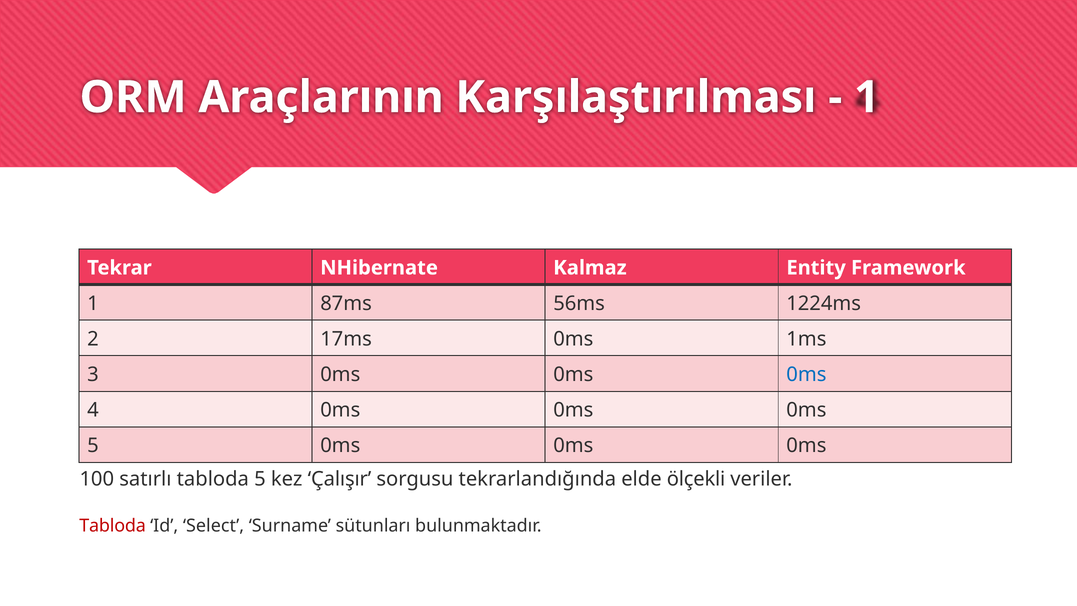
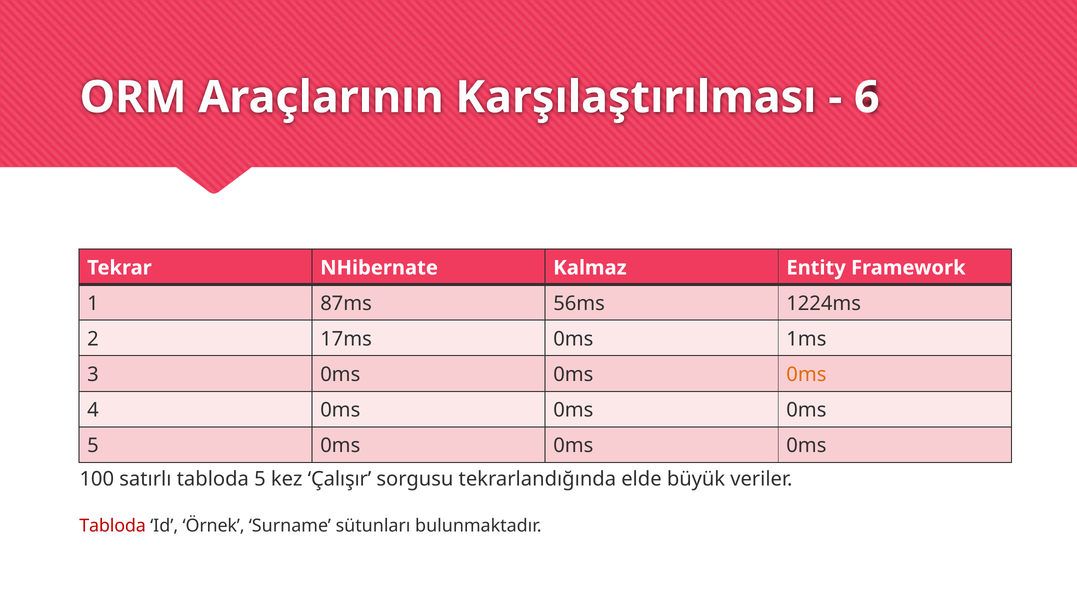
1 at (867, 97): 1 -> 6
0ms at (806, 375) colour: blue -> orange
ölçekli: ölçekli -> büyük
Select: Select -> Örnek
